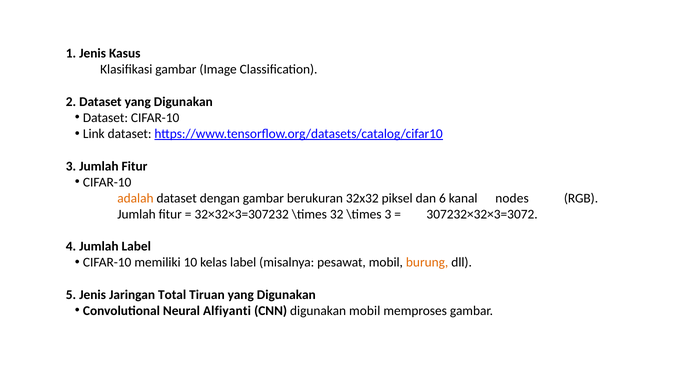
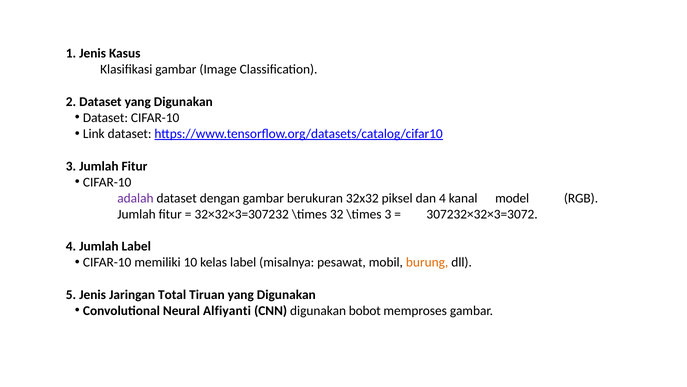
adalah colour: orange -> purple
dan 6: 6 -> 4
nodes: nodes -> model
digunakan mobil: mobil -> bobot
